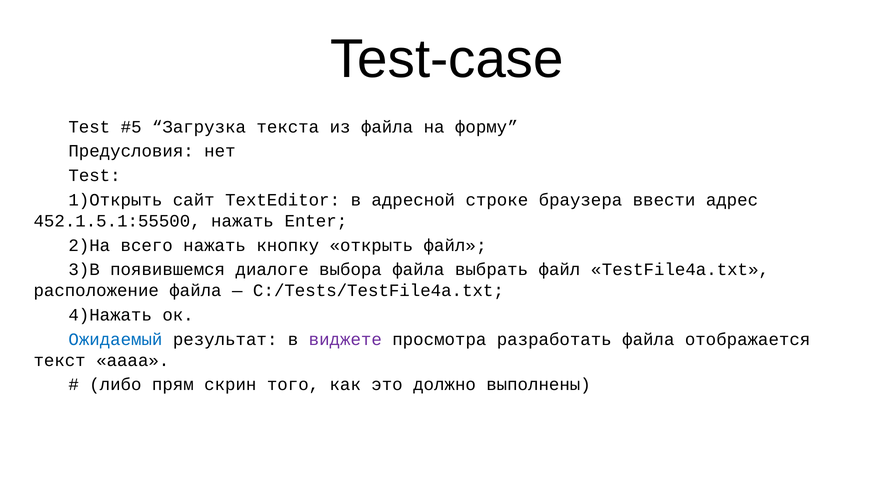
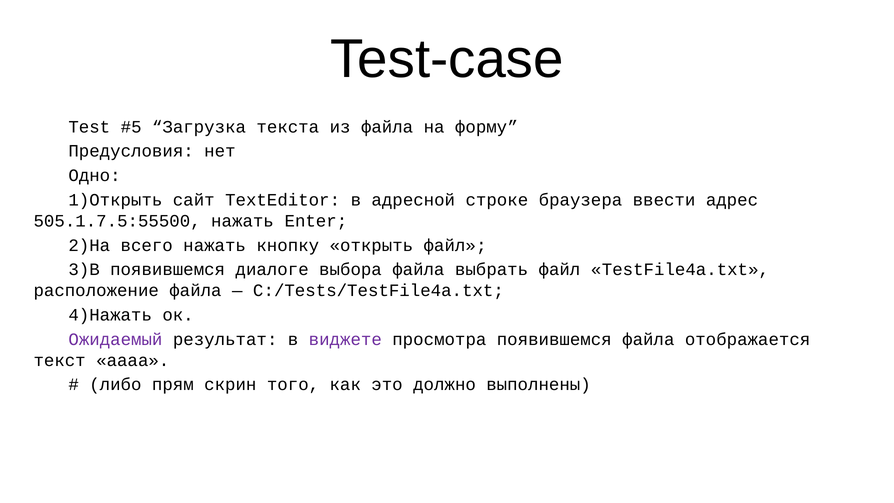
Test at (95, 176): Test -> Одно
452.1.5.1:55500: 452.1.5.1:55500 -> 505.1.7.5:55500
Ожидаемый colour: blue -> purple
просмотра разработать: разработать -> появившемся
